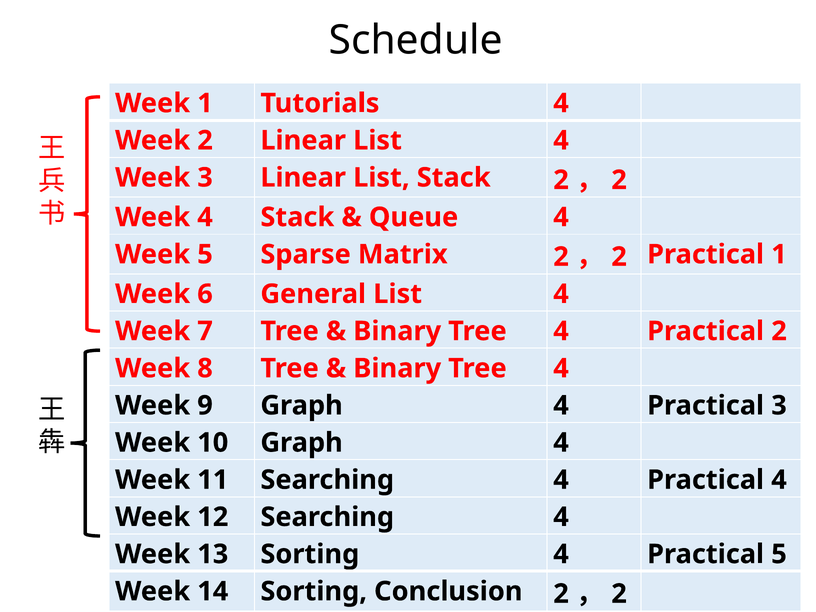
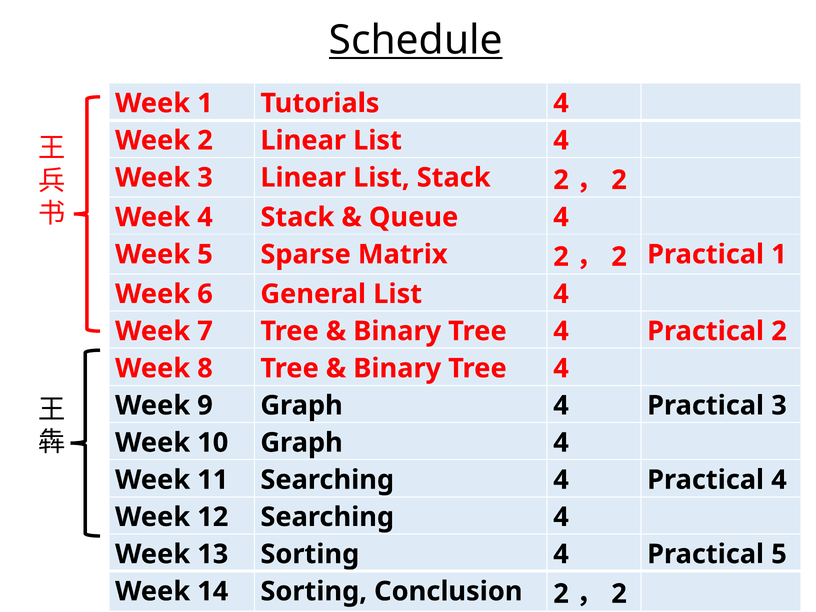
Schedule underline: none -> present
